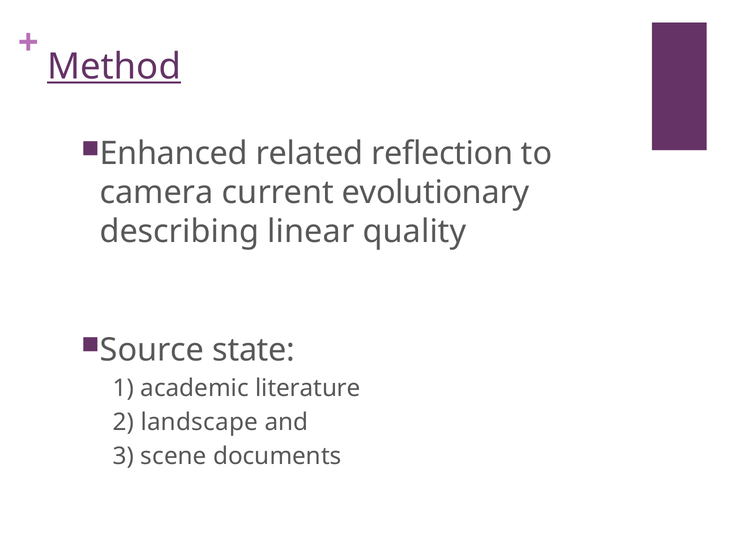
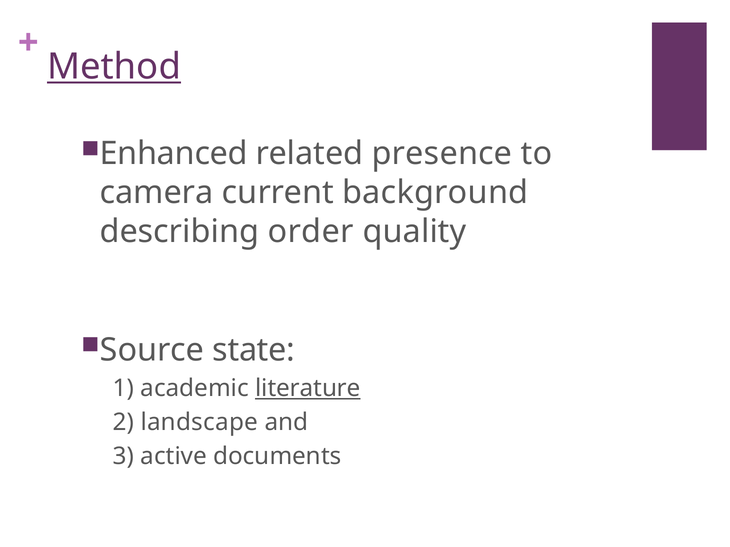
reflection: reflection -> presence
evolutionary: evolutionary -> background
linear: linear -> order
literature underline: none -> present
scene: scene -> active
